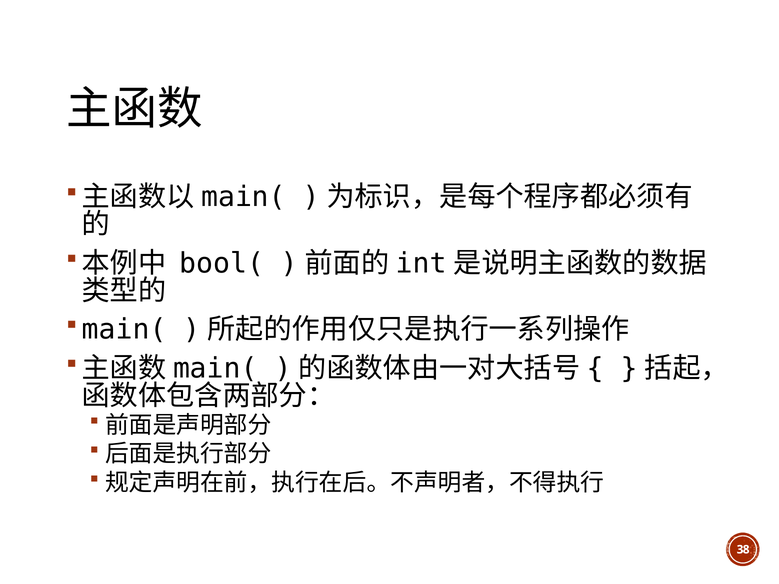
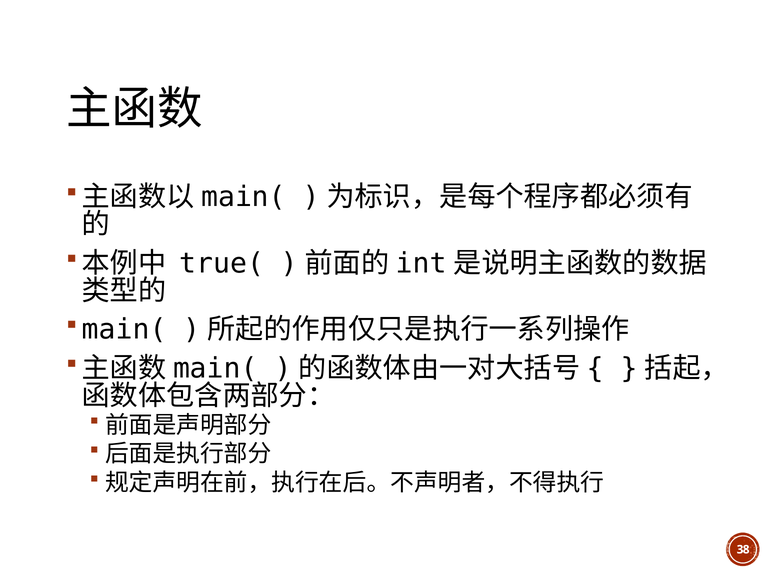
bool(: bool( -> true(
